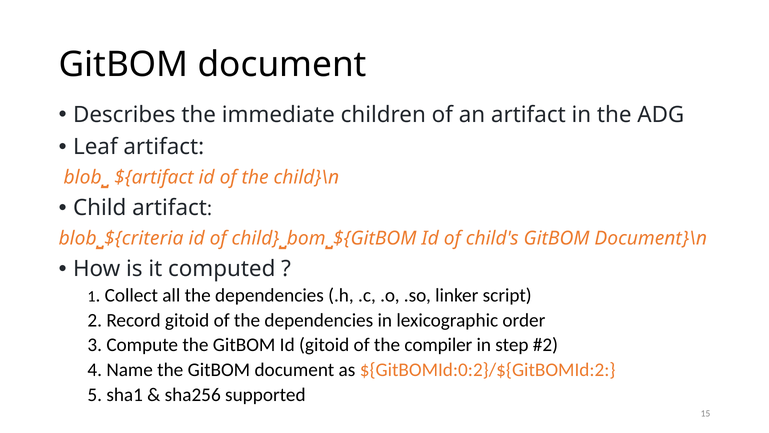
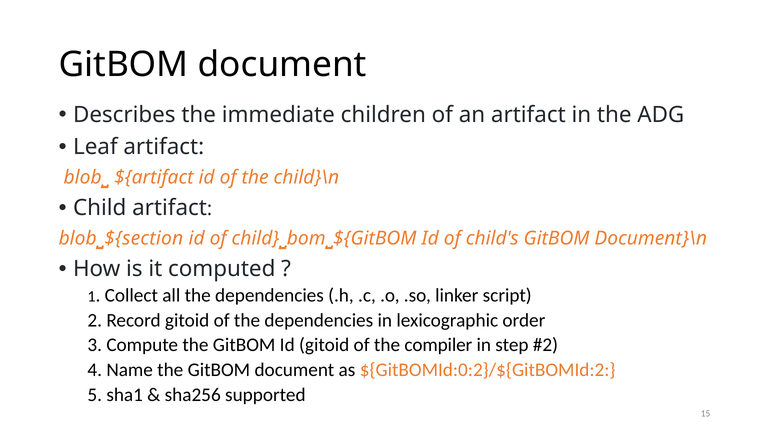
${criteria: ${criteria -> ${section
